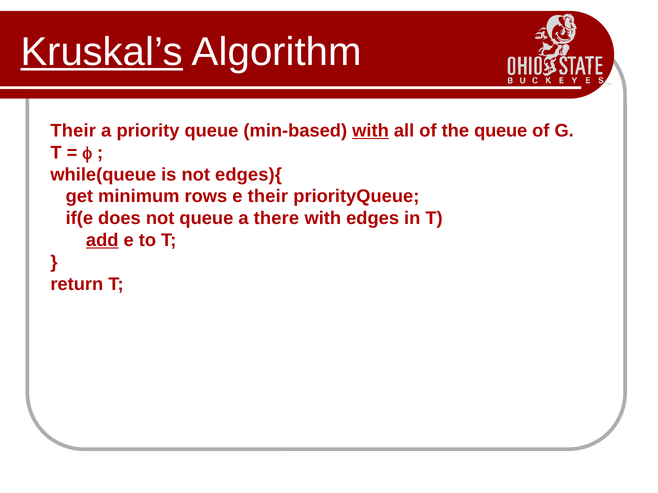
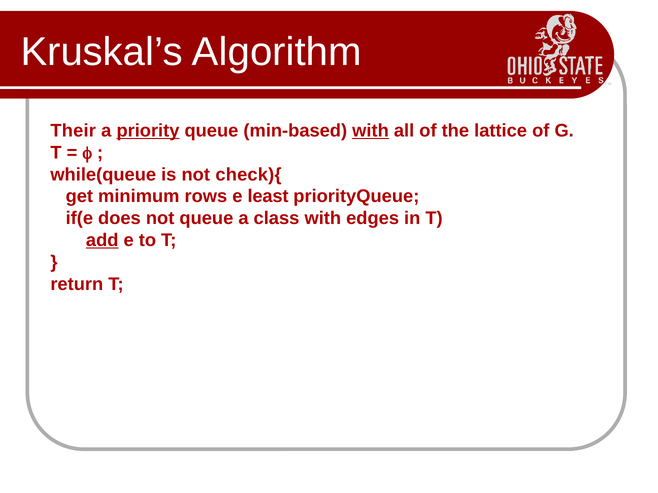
Kruskal’s underline: present -> none
priority underline: none -> present
the queue: queue -> lattice
edges){: edges){ -> check){
e their: their -> least
there: there -> class
